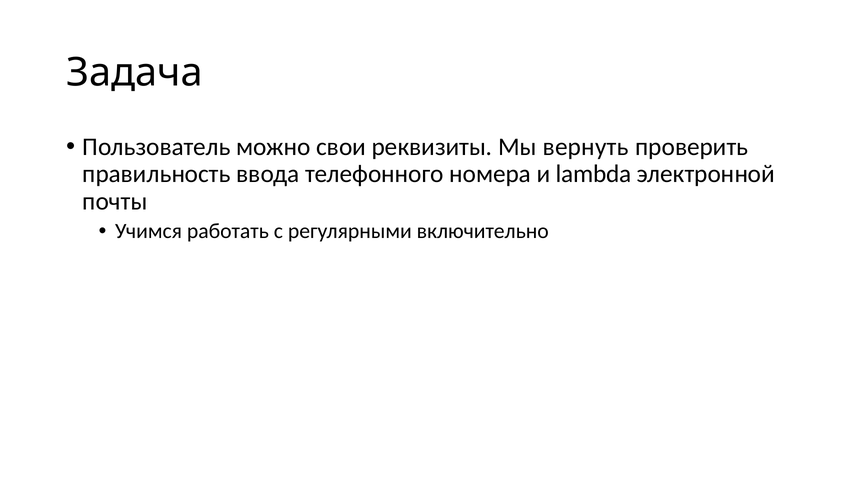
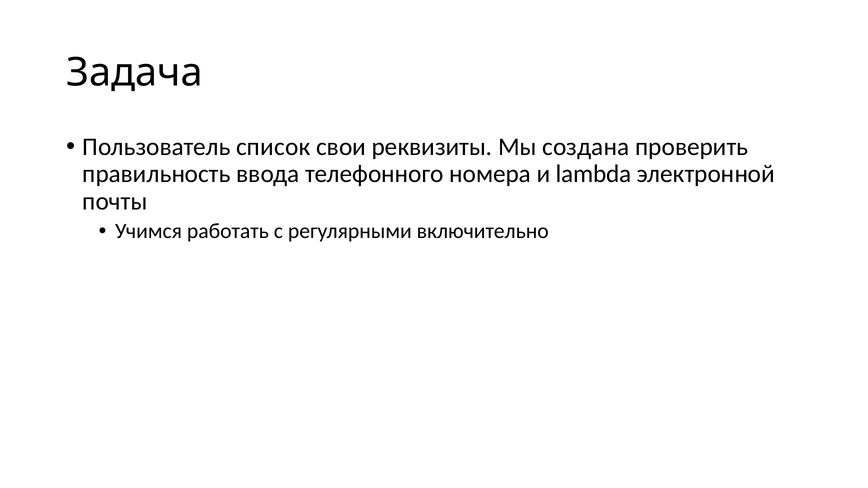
можно: можно -> список
вернуть: вернуть -> создана
